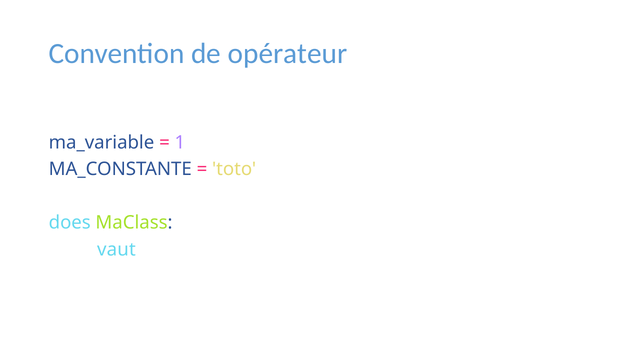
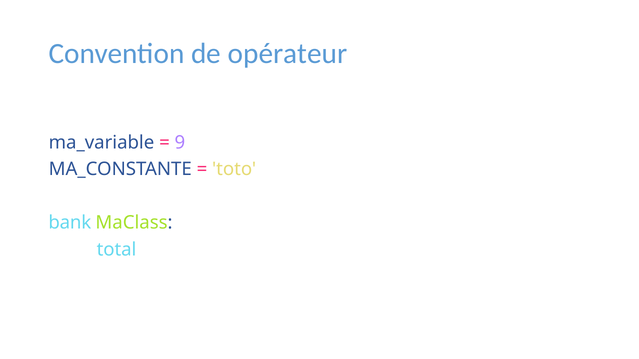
1: 1 -> 9
does: does -> bank
vaut: vaut -> total
